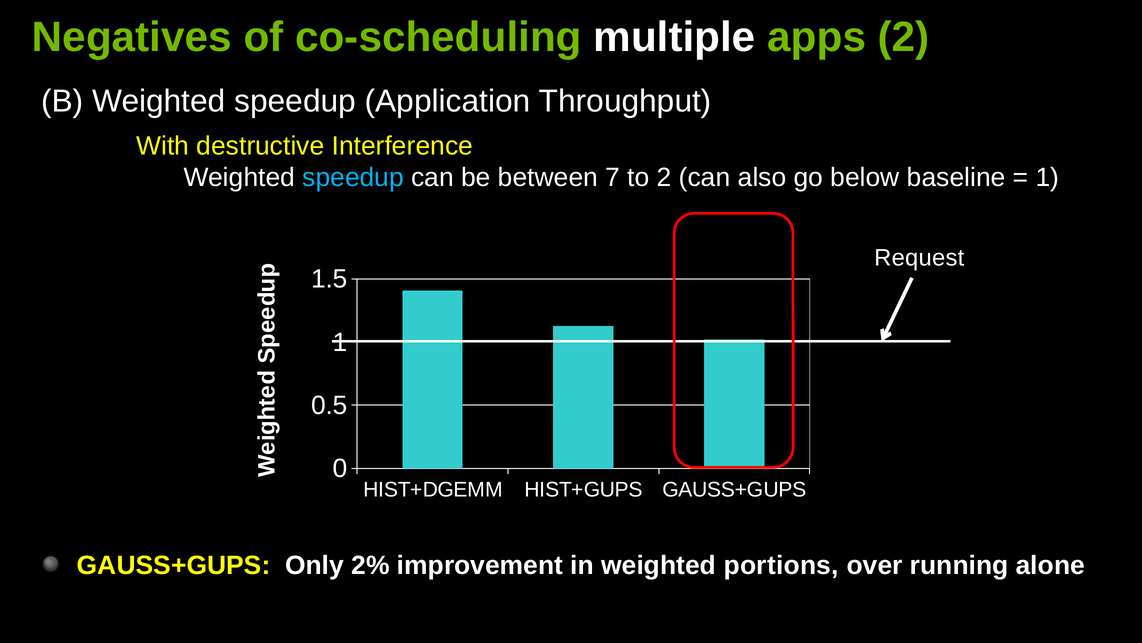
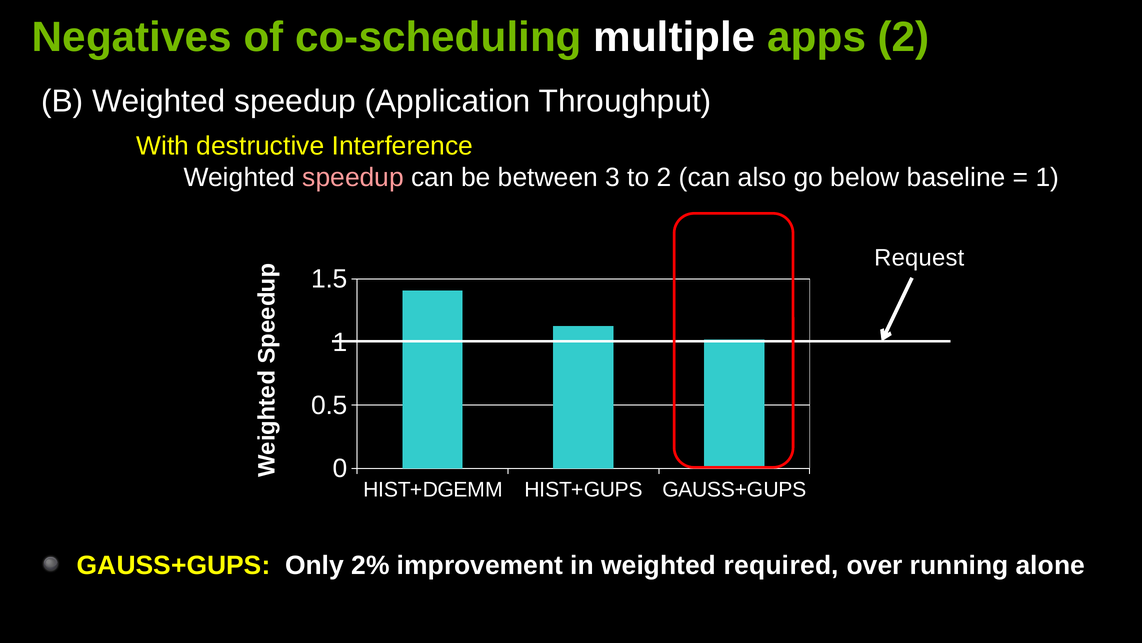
speedup at (353, 177) colour: light blue -> pink
7: 7 -> 3
portions: portions -> required
